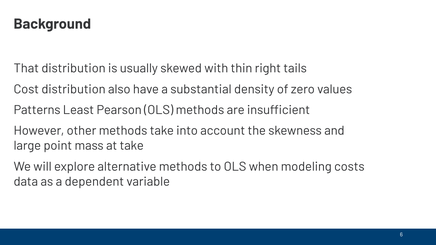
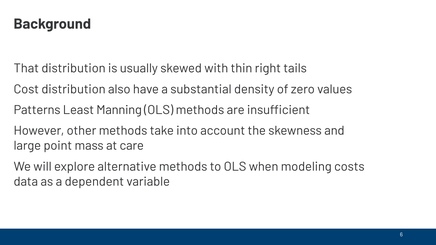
Pearson: Pearson -> Manning
at take: take -> care
